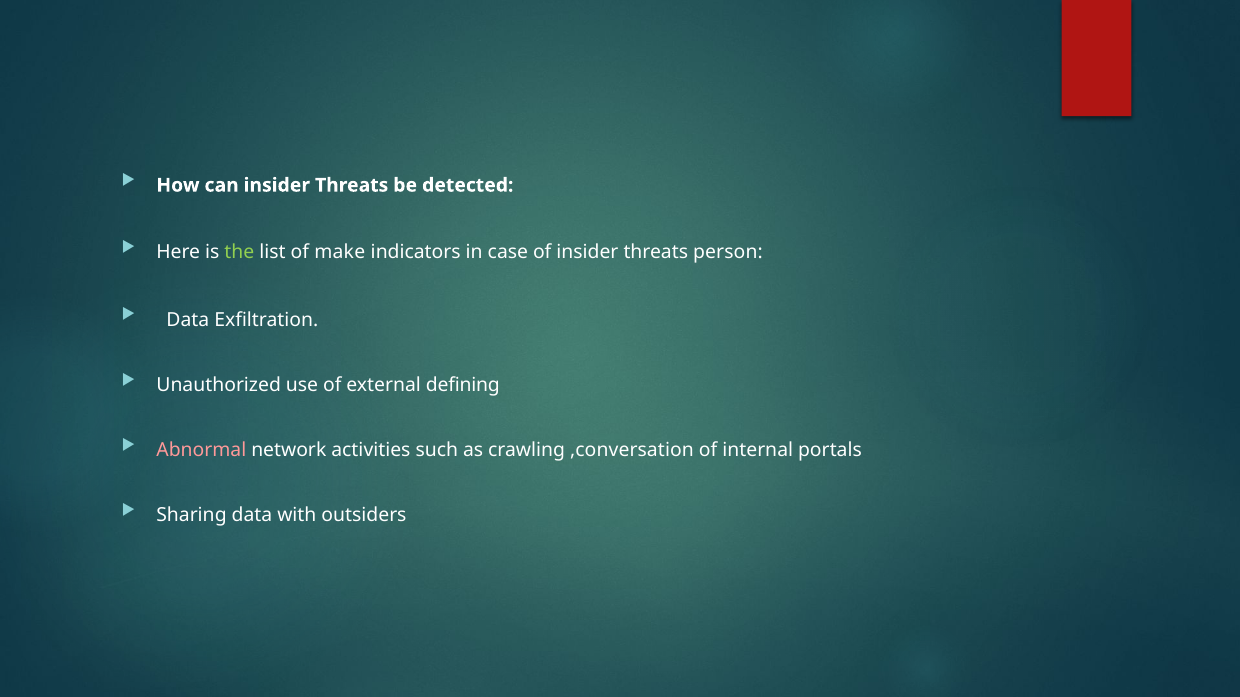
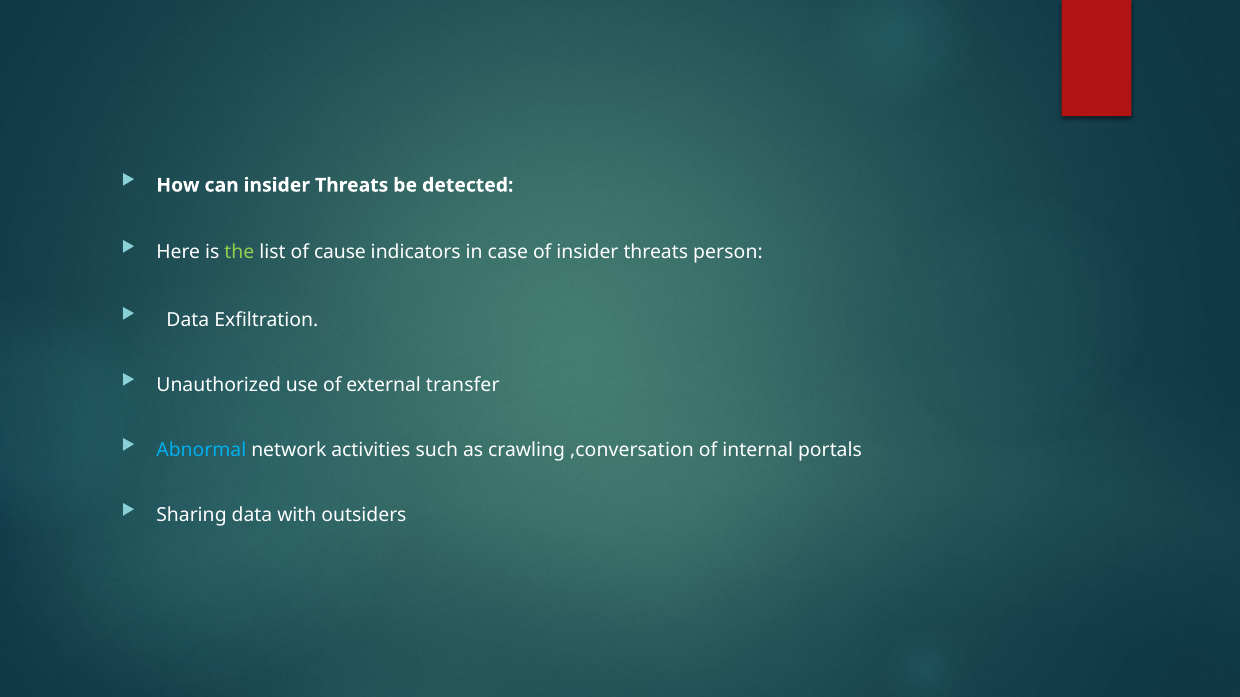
make: make -> cause
defining: defining -> transfer
Abnormal colour: pink -> light blue
